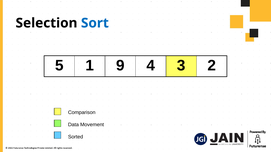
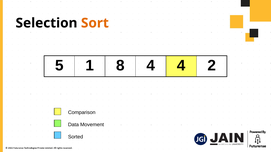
Sort colour: blue -> orange
9: 9 -> 8
4 3: 3 -> 4
